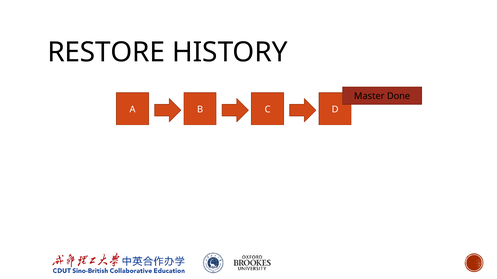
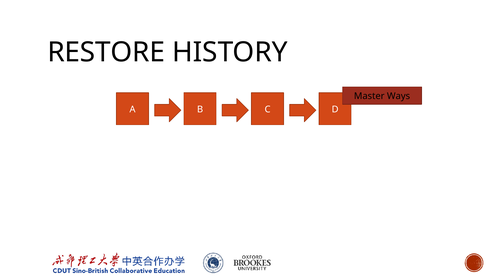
Done: Done -> Ways
